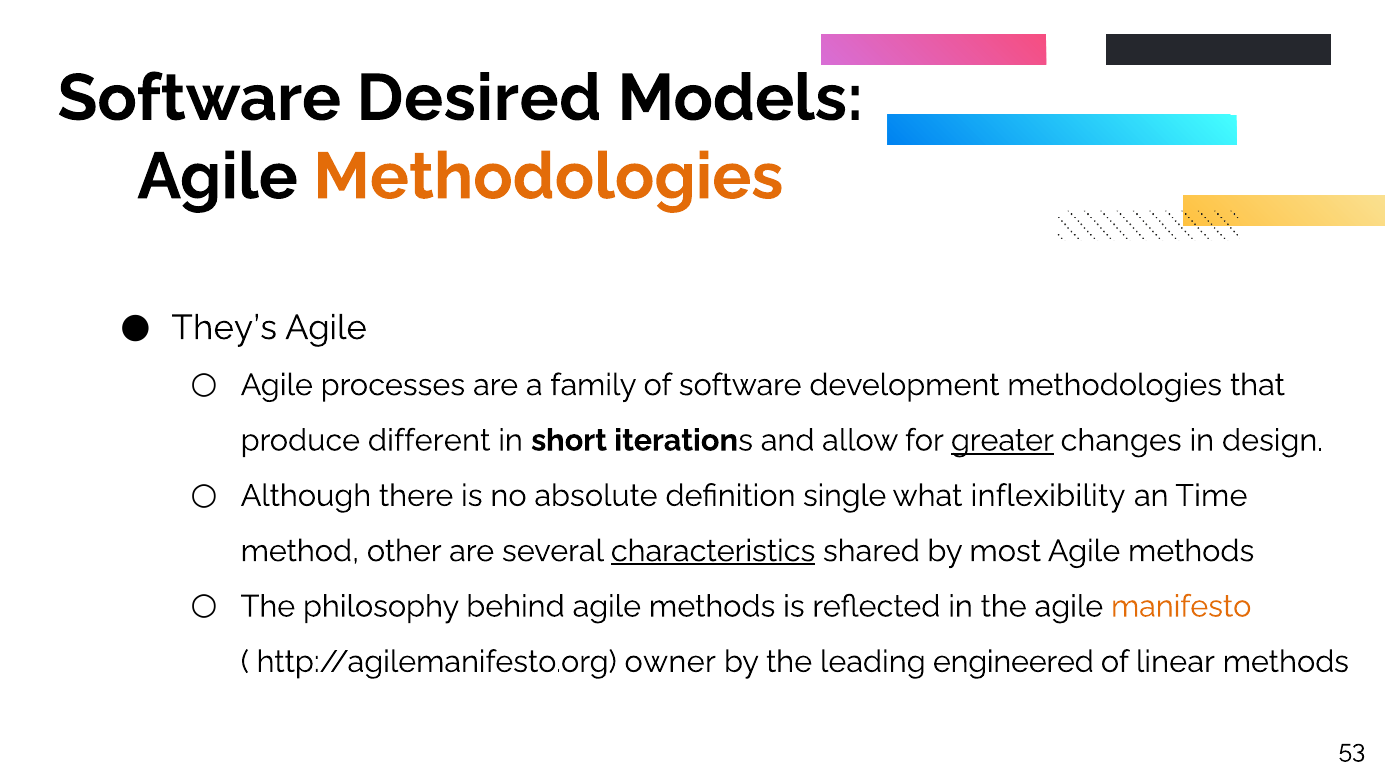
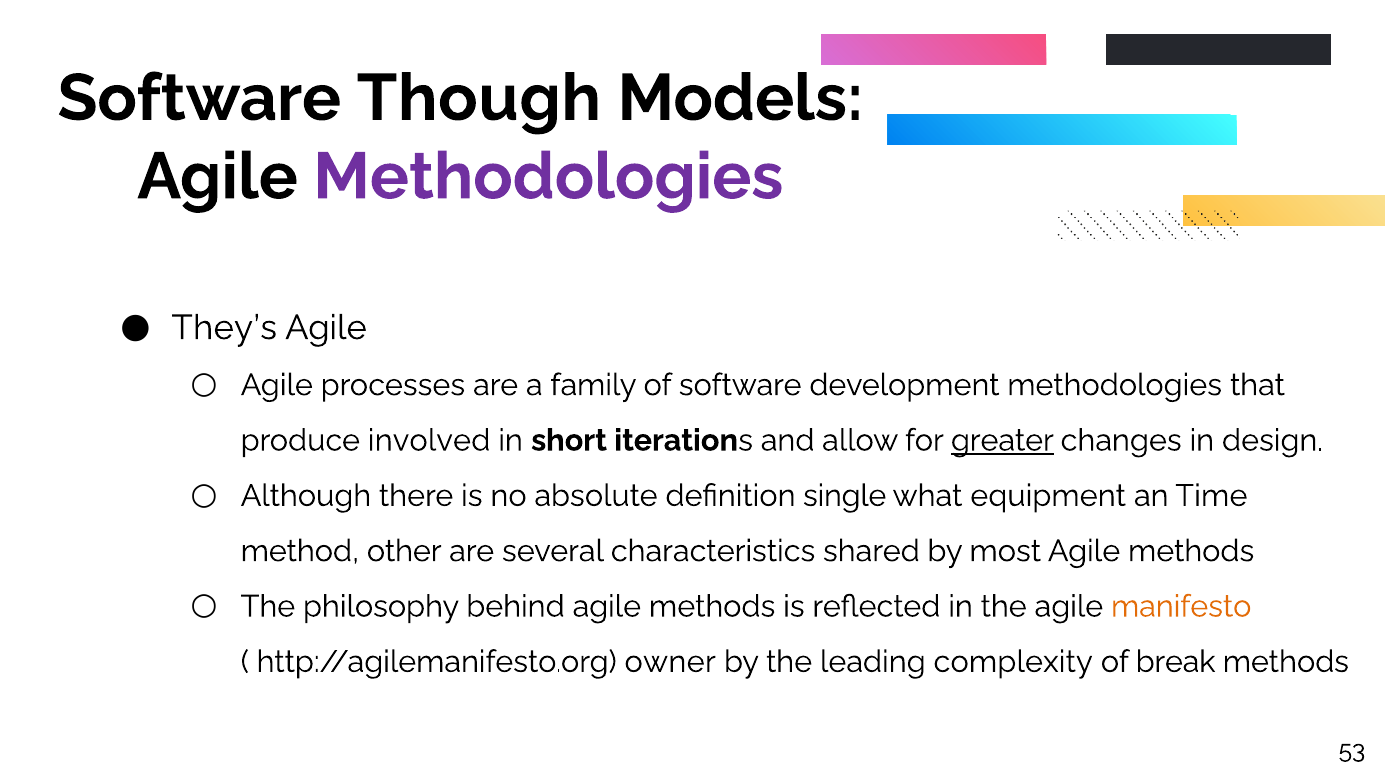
Desired: Desired -> Though
Methodologies at (548, 177) colour: orange -> purple
different: different -> involved
inflexibility: inflexibility -> equipment
characteristics underline: present -> none
engineered: engineered -> complexity
linear: linear -> break
